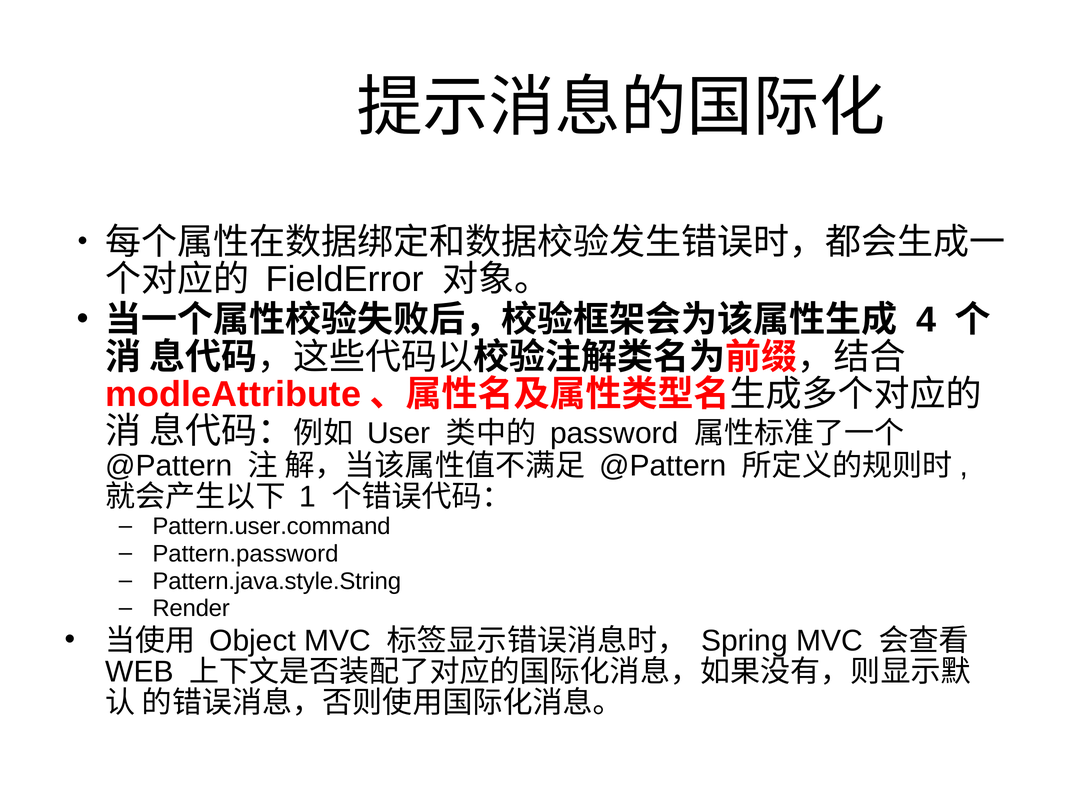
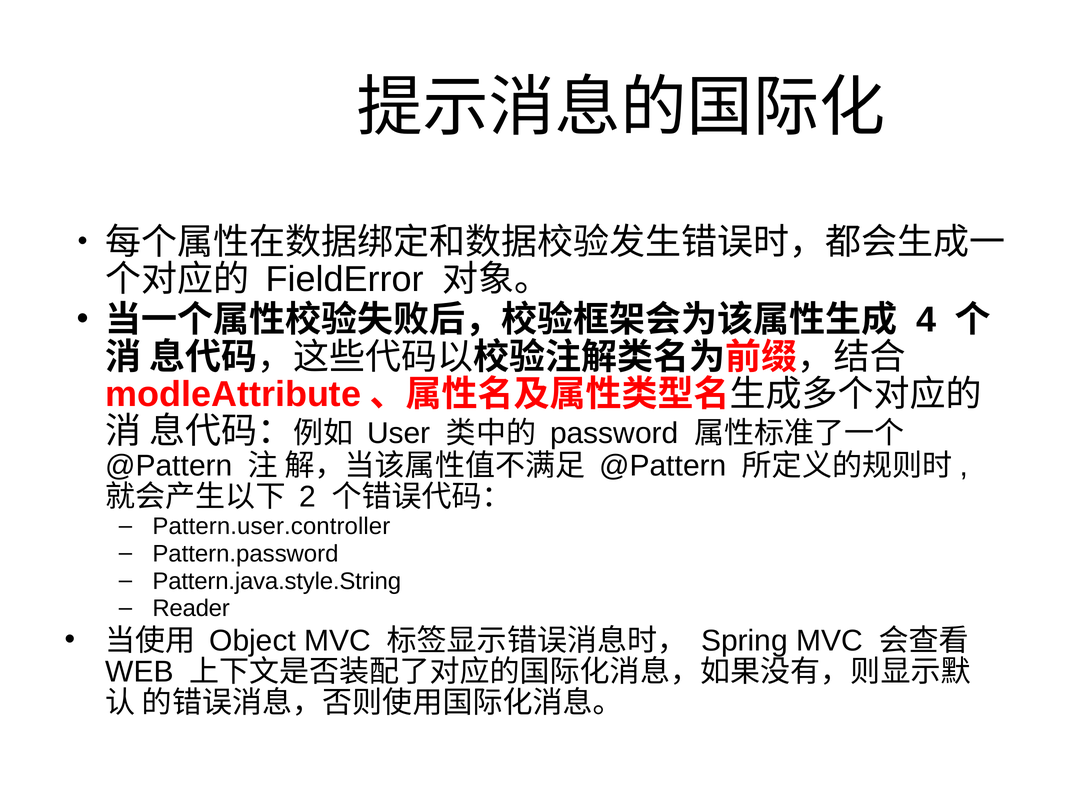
1: 1 -> 2
Pattern.user.command: Pattern.user.command -> Pattern.user.controller
Render: Render -> Reader
